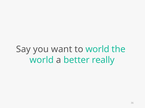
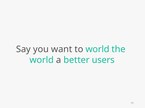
really: really -> users
